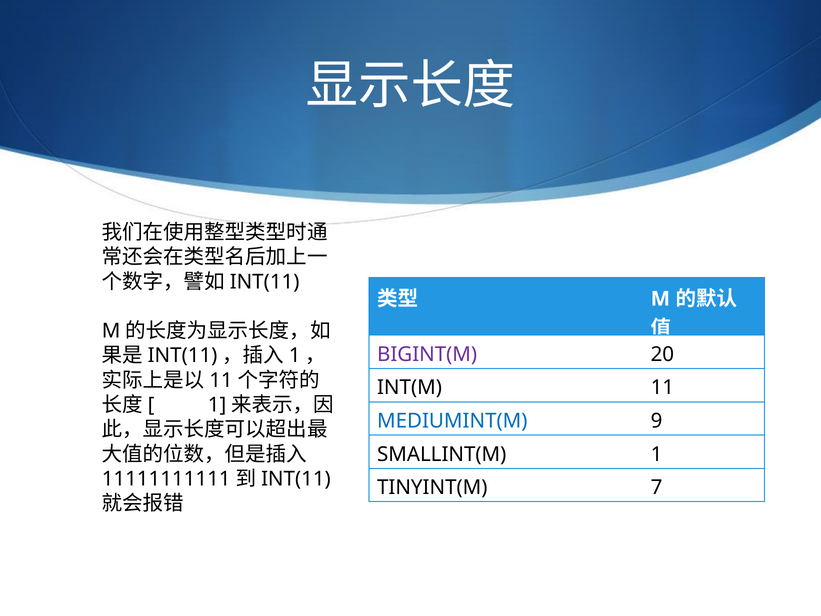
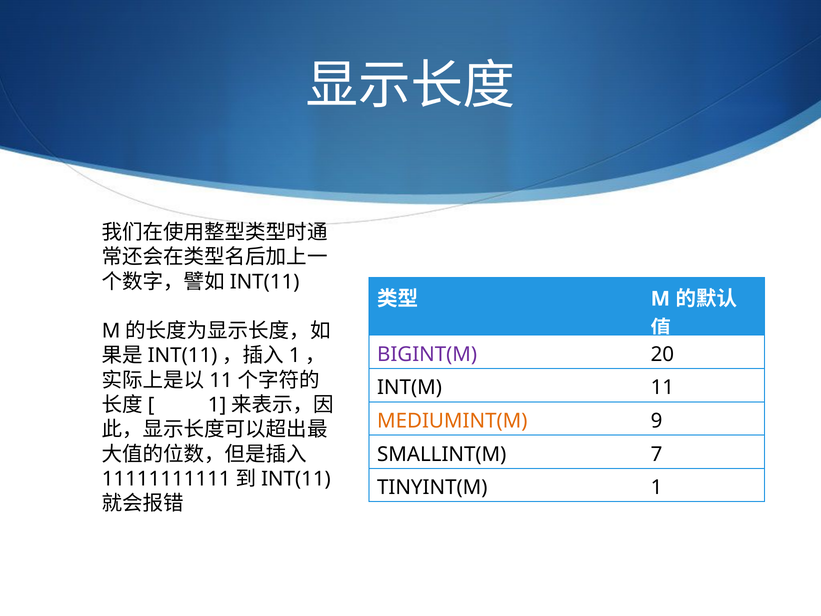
MEDIUMINT(M colour: blue -> orange
1: 1 -> 7
7: 7 -> 1
